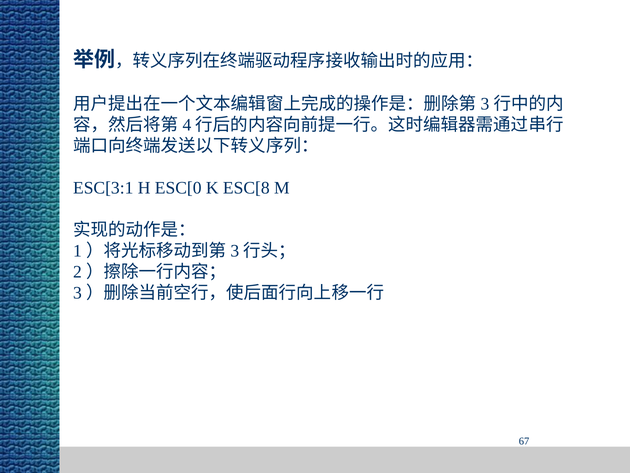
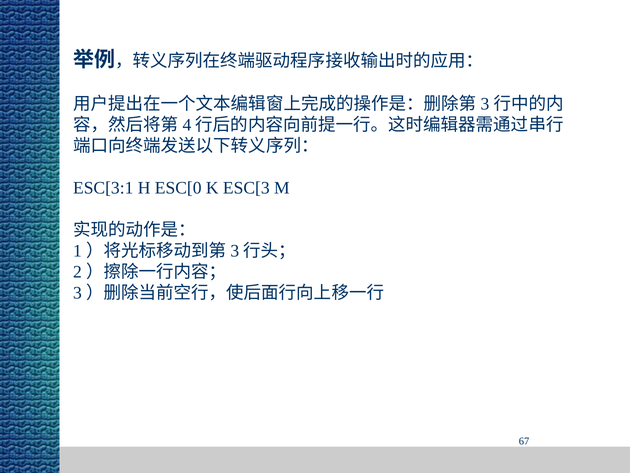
ESC[8: ESC[8 -> ESC[3
